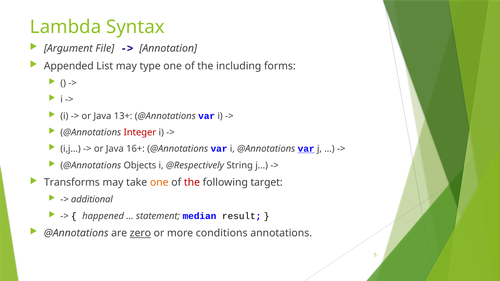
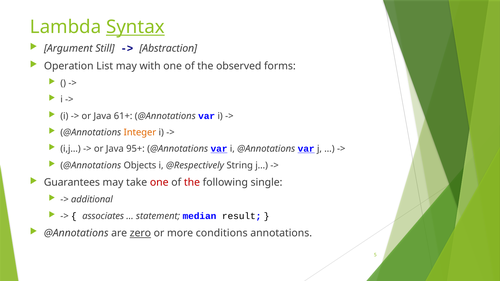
Syntax underline: none -> present
File: File -> Still
Annotation: Annotation -> Abstraction
Appended: Appended -> Operation
type: type -> with
including: including -> observed
13+: 13+ -> 61+
Integer colour: red -> orange
16+: 16+ -> 95+
var at (219, 149) underline: none -> present
Transforms: Transforms -> Guarantees
one at (159, 183) colour: orange -> red
target: target -> single
happened: happened -> associates
